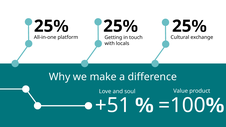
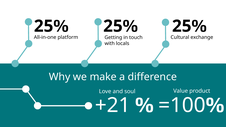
+51: +51 -> +21
